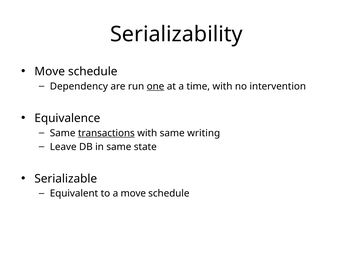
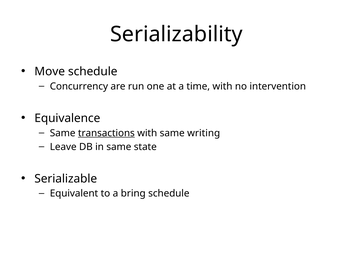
Dependency: Dependency -> Concurrency
one underline: present -> none
a move: move -> bring
